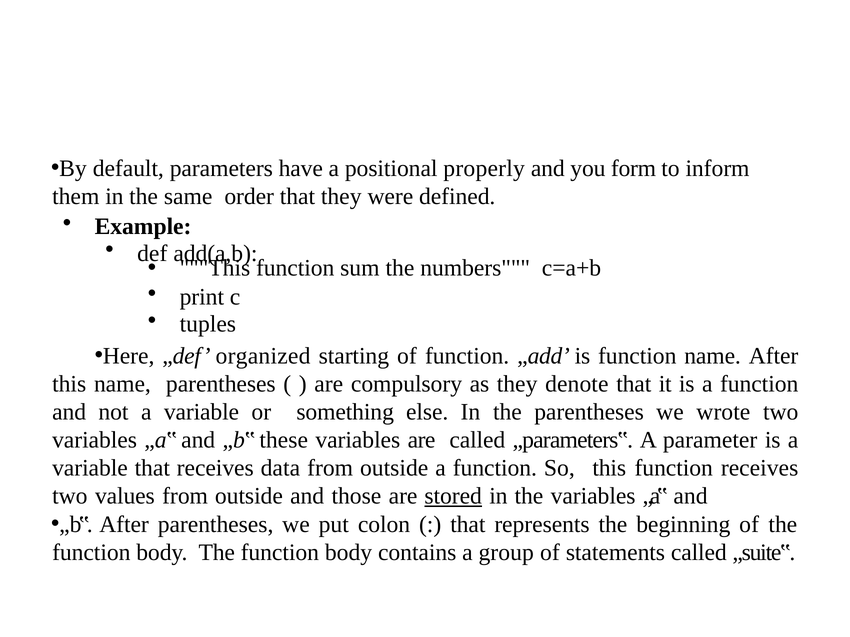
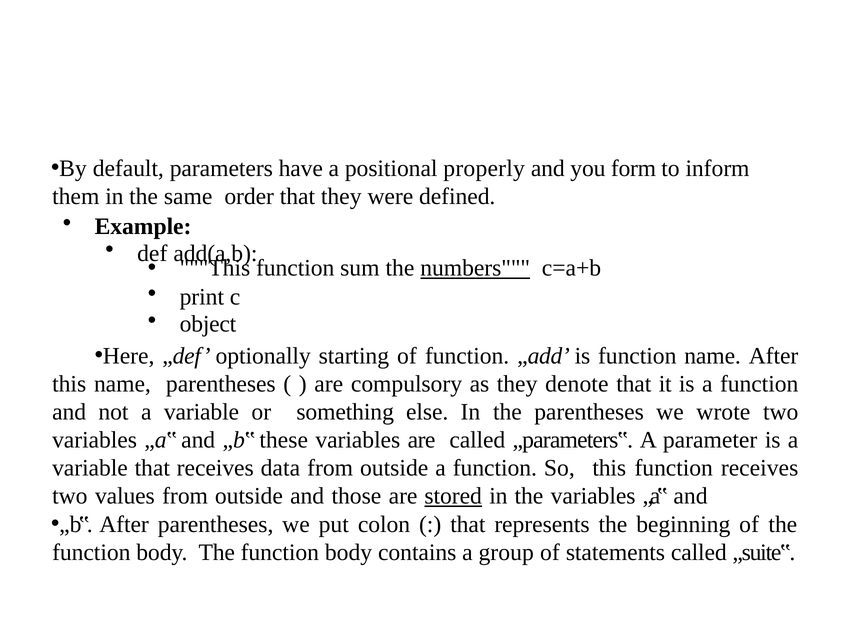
numbers underline: none -> present
tuples: tuples -> object
organized: organized -> optionally
